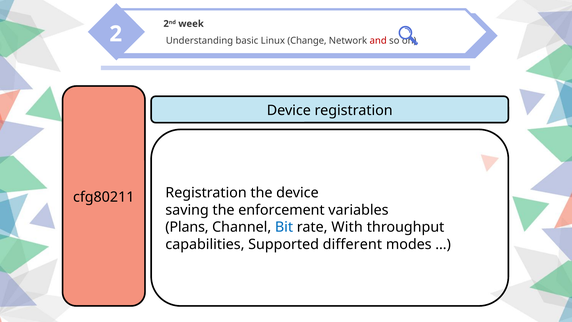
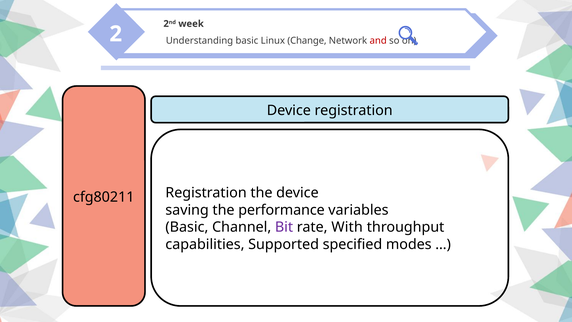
enforcement: enforcement -> performance
Plans at (187, 227): Plans -> Basic
Bit colour: blue -> purple
different: different -> specified
